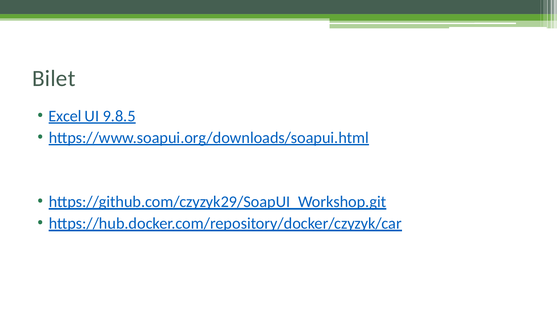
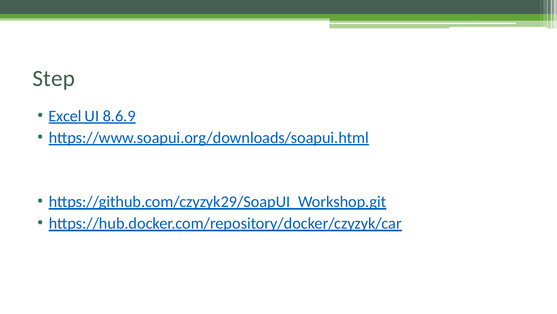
Bilet: Bilet -> Step
9.8.5: 9.8.5 -> 8.6.9
